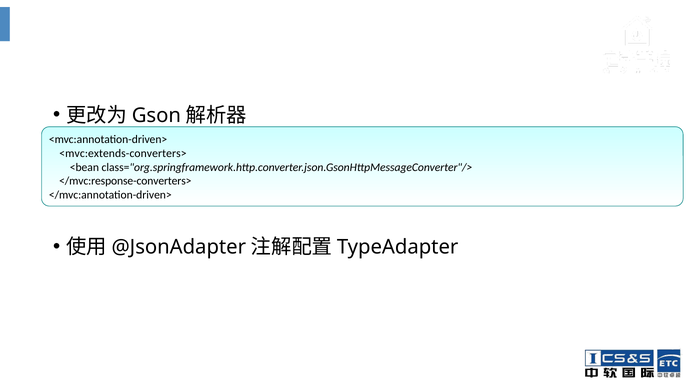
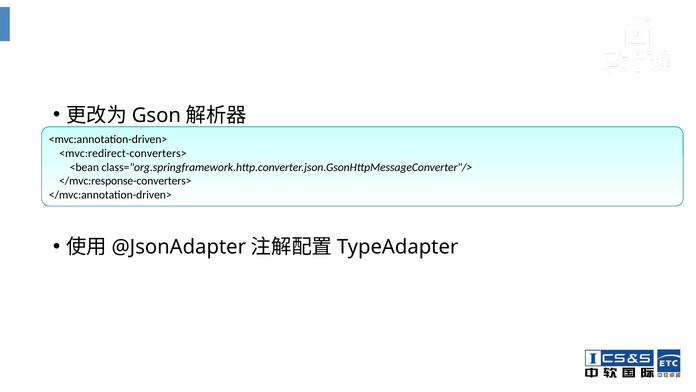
<mvc:extends-converters>: <mvc:extends-converters> -> <mvc:redirect-converters>
